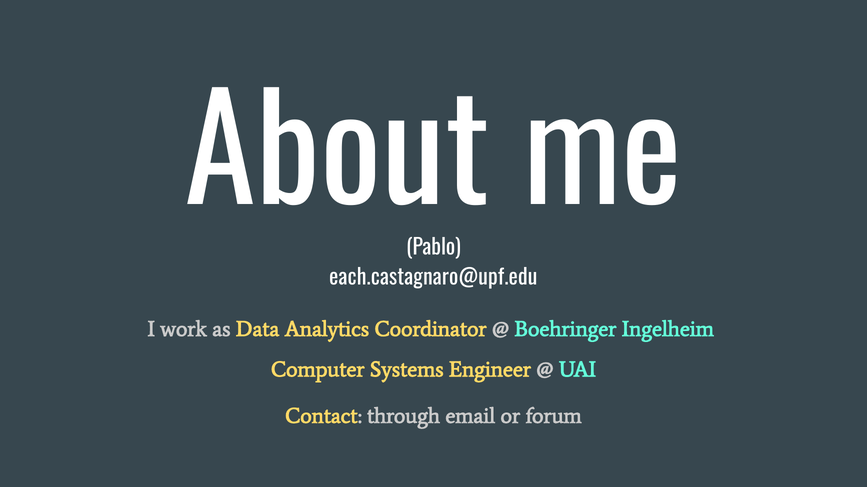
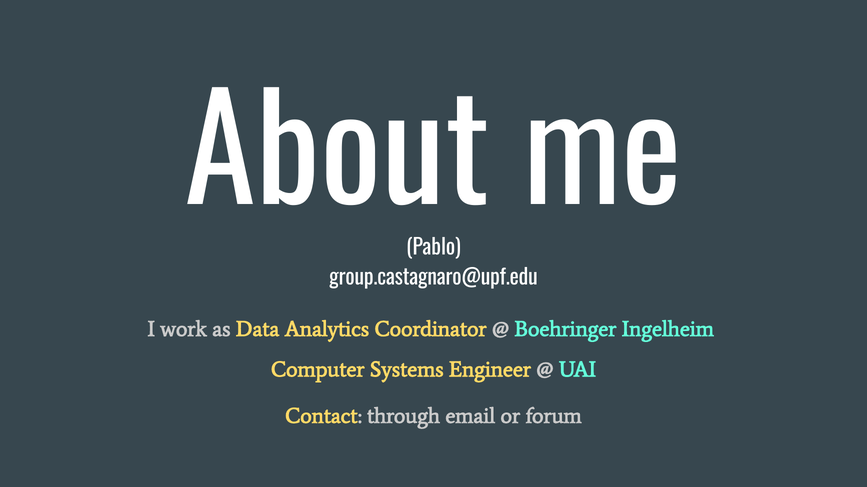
each.castagnaro@upf.edu: each.castagnaro@upf.edu -> group.castagnaro@upf.edu
